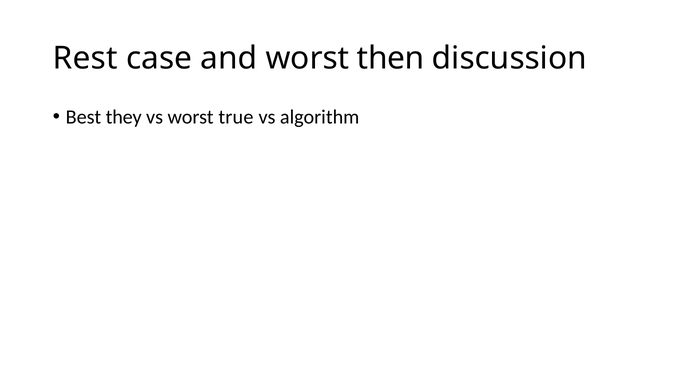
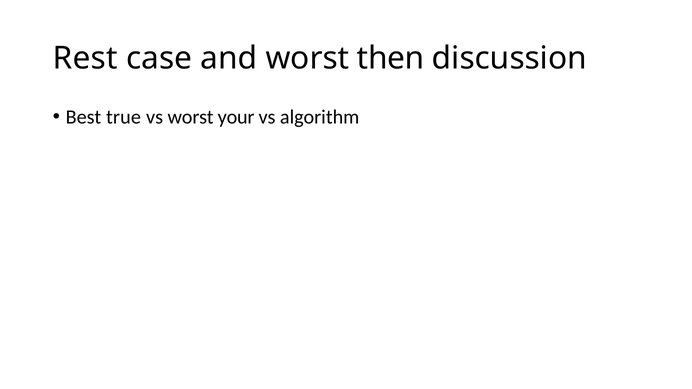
they: they -> true
true: true -> your
